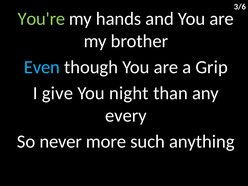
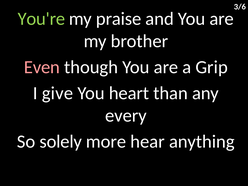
hands: hands -> praise
Even colour: light blue -> pink
night: night -> heart
never: never -> solely
such: such -> hear
